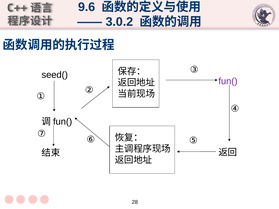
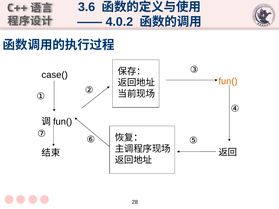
9.6: 9.6 -> 3.6
3.0.2: 3.0.2 -> 4.0.2
seed(: seed( -> case(
fun( colour: purple -> orange
